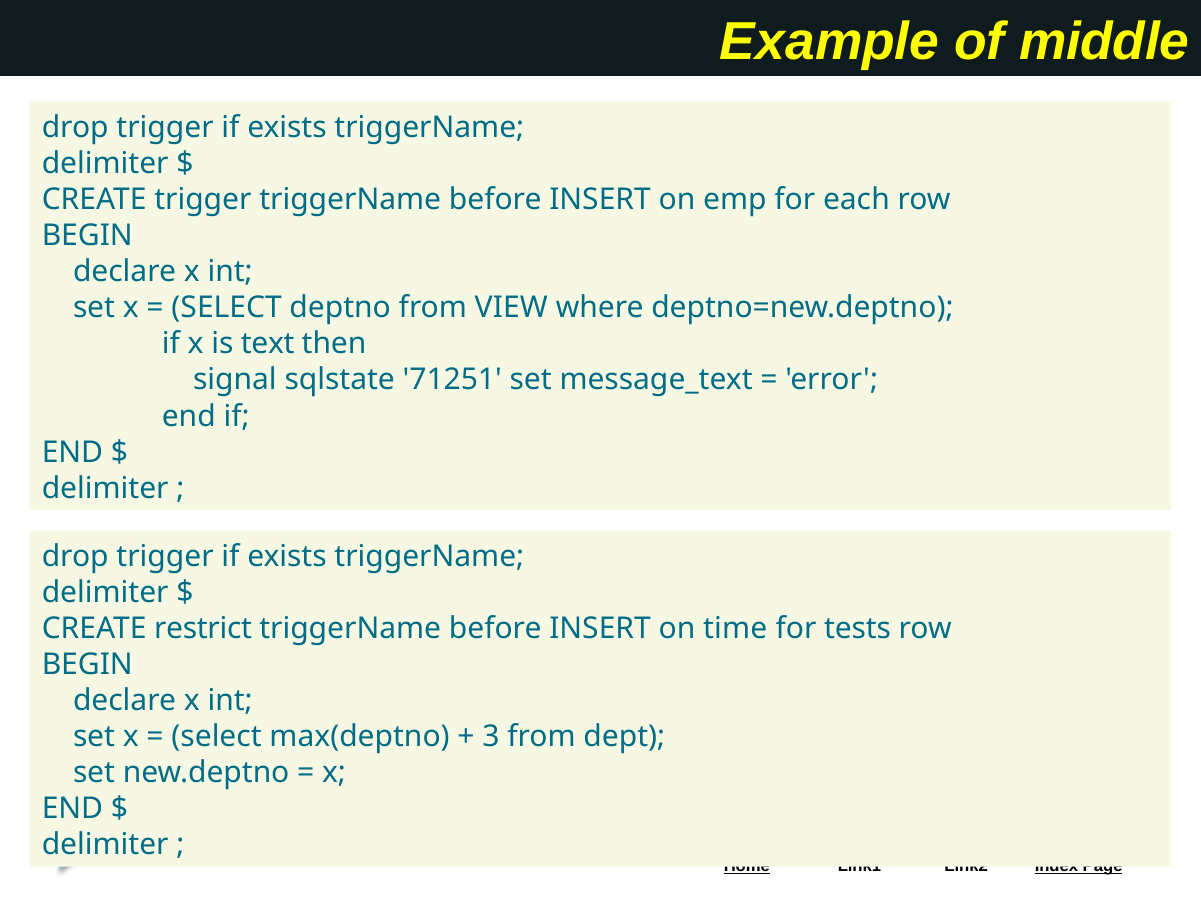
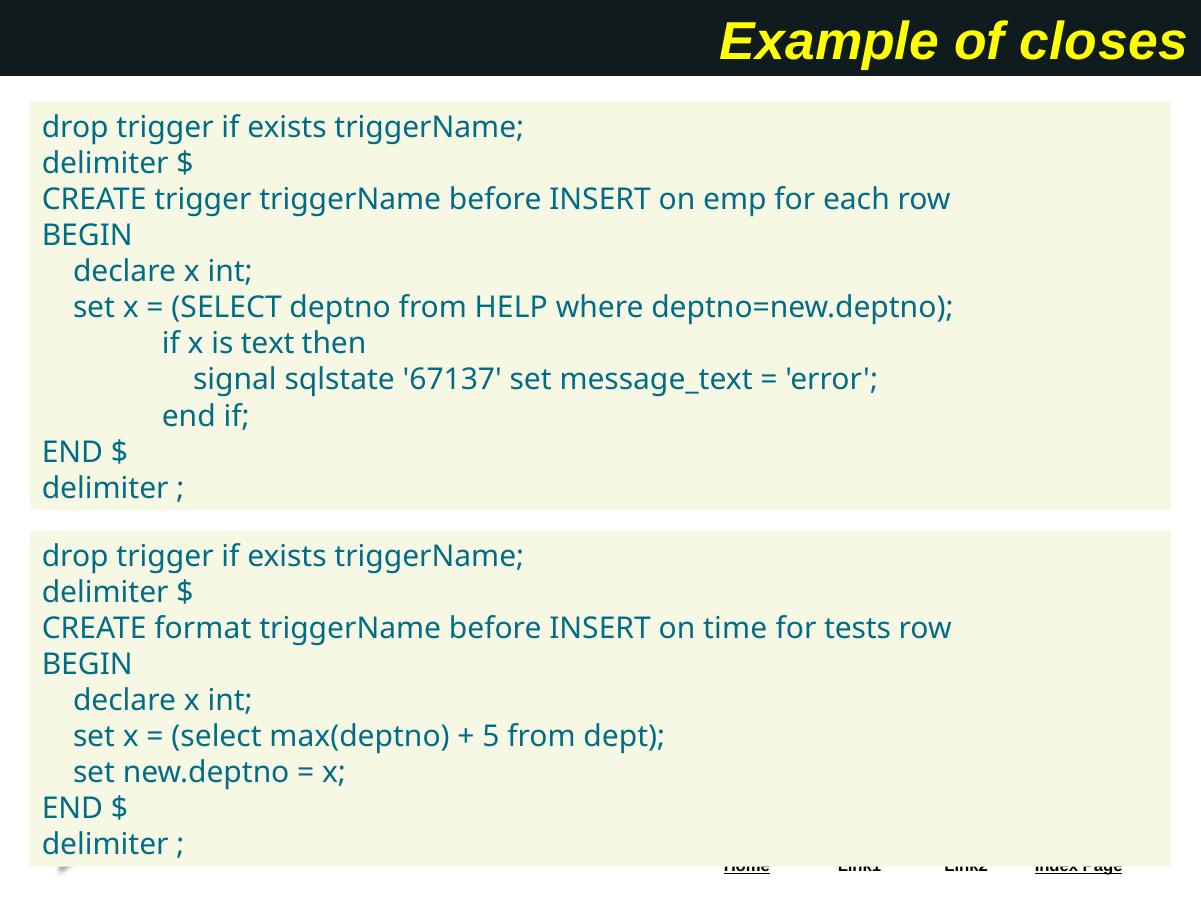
middle: middle -> closes
VIEW: VIEW -> HELP
71251: 71251 -> 67137
restrict: restrict -> format
3: 3 -> 5
